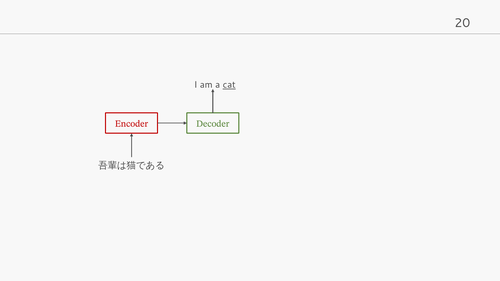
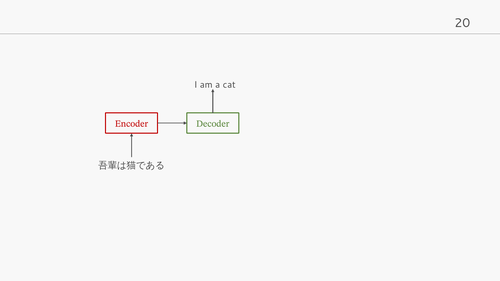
cat underline: present -> none
